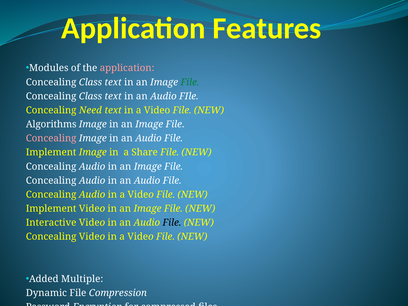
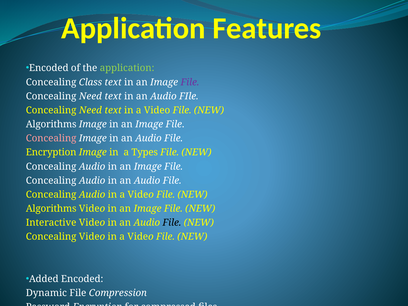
Modules at (49, 68): Modules -> Encoded
application at (127, 68) colour: pink -> light green
File at (190, 82) colour: green -> purple
Class at (91, 96): Class -> Need
Implement at (51, 152): Implement -> Encryption
Share: Share -> Types
Implement at (51, 209): Implement -> Algorithms
Added Multiple: Multiple -> Encoded
